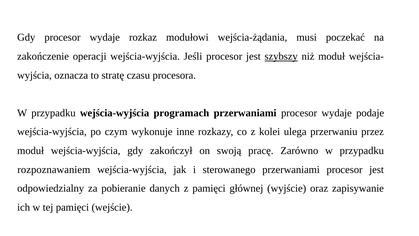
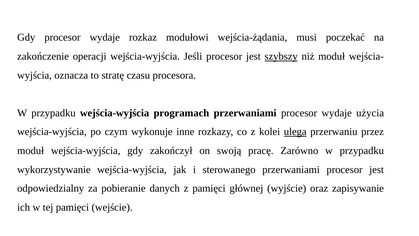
podaje: podaje -> użycia
ulega underline: none -> present
rozpoznawaniem: rozpoznawaniem -> wykorzystywanie
